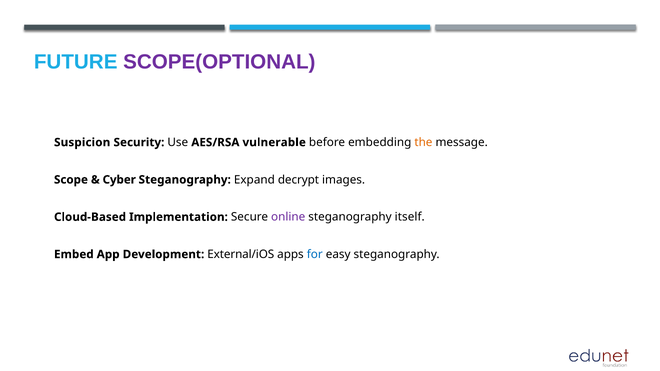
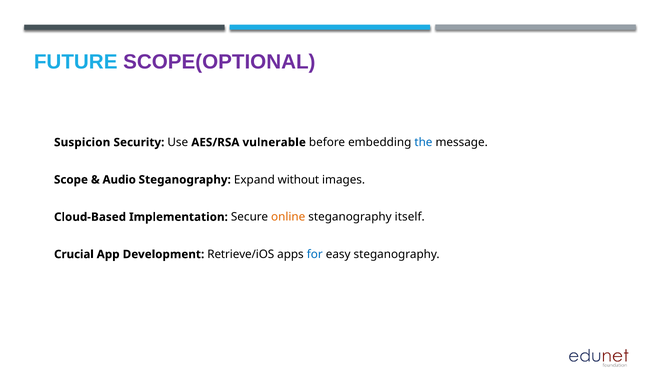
the colour: orange -> blue
Cyber: Cyber -> Audio
decrypt: decrypt -> without
online colour: purple -> orange
Embed: Embed -> Crucial
External/iOS: External/iOS -> Retrieve/iOS
